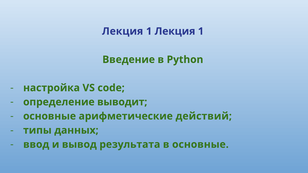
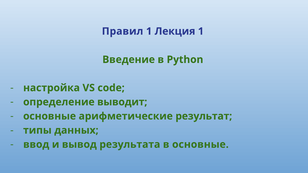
Лекция at (123, 31): Лекция -> Правил
действий: действий -> результат
